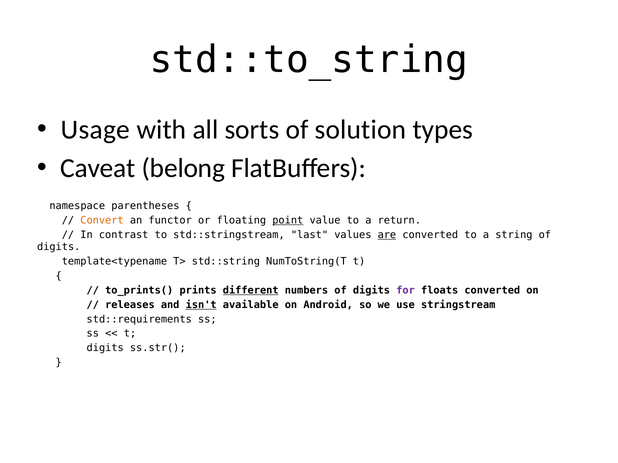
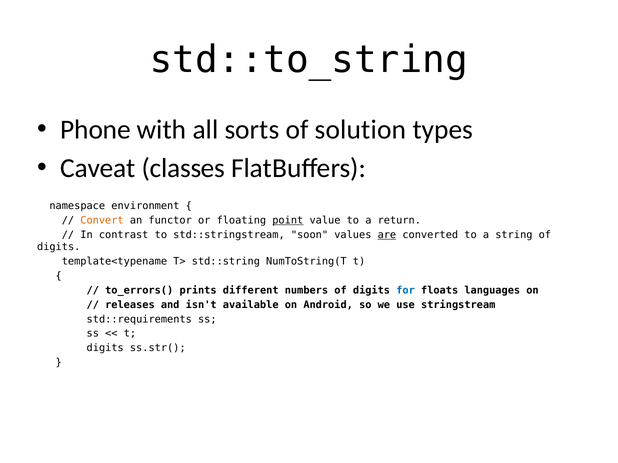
Usage: Usage -> Phone
belong: belong -> classes
parentheses: parentheses -> environment
last: last -> soon
to_prints(: to_prints( -> to_errors(
different underline: present -> none
for colour: purple -> blue
floats converted: converted -> languages
isn't underline: present -> none
